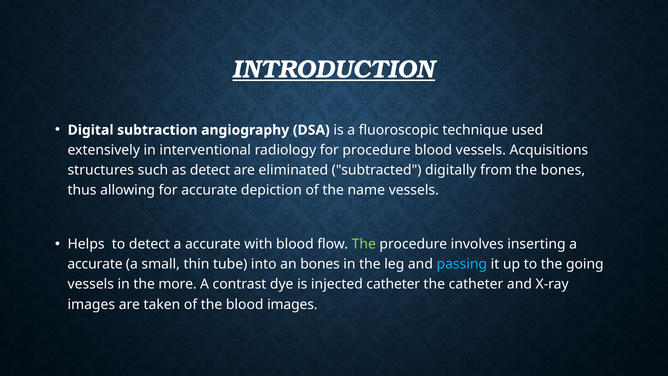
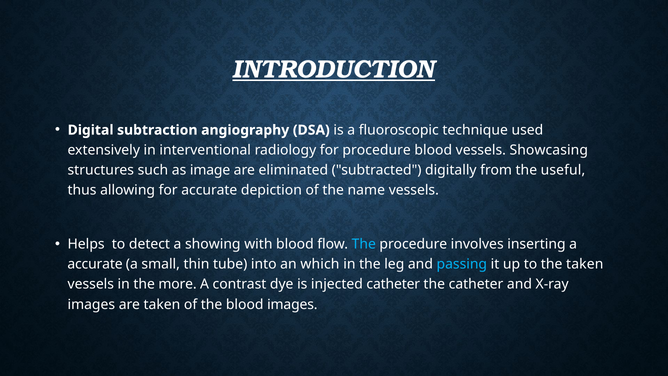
Acquisitions: Acquisitions -> Showcasing
as detect: detect -> image
the bones: bones -> useful
detect a accurate: accurate -> showing
The at (364, 244) colour: light green -> light blue
an bones: bones -> which
the going: going -> taken
